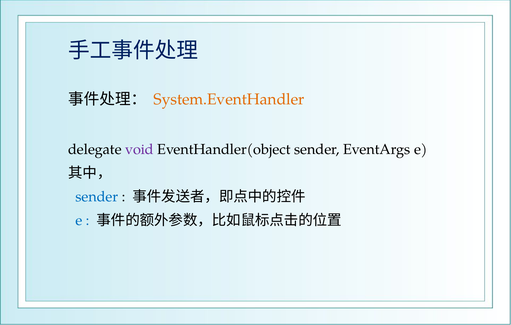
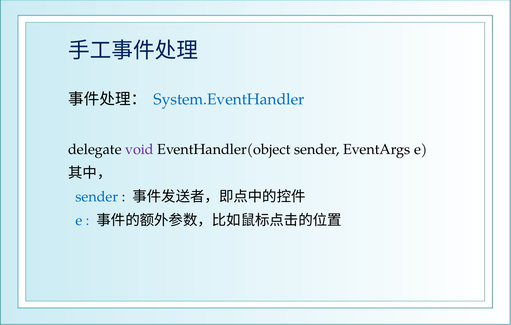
System.EventHandler colour: orange -> blue
